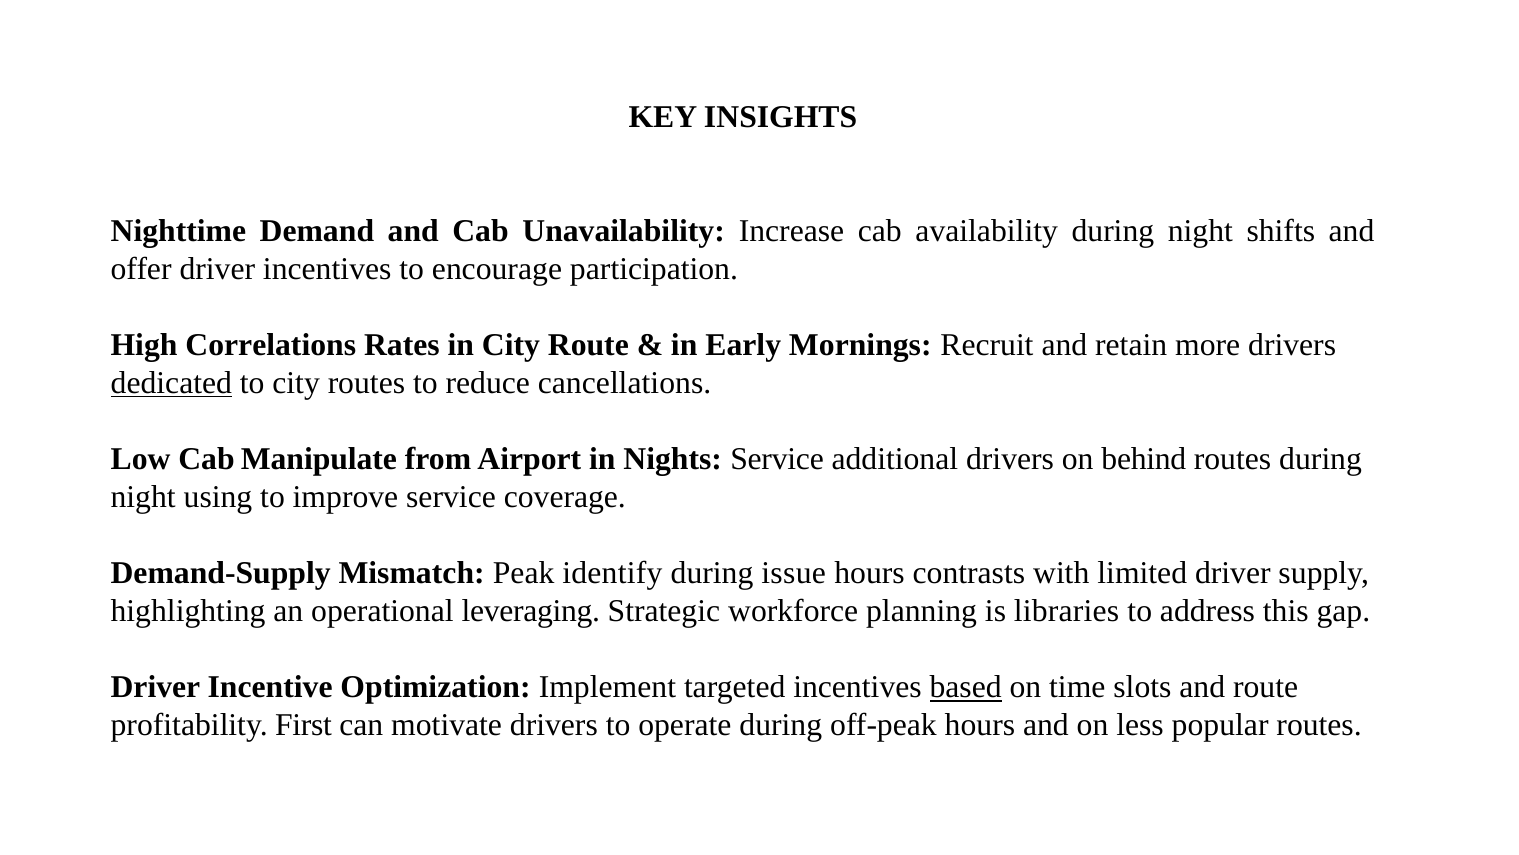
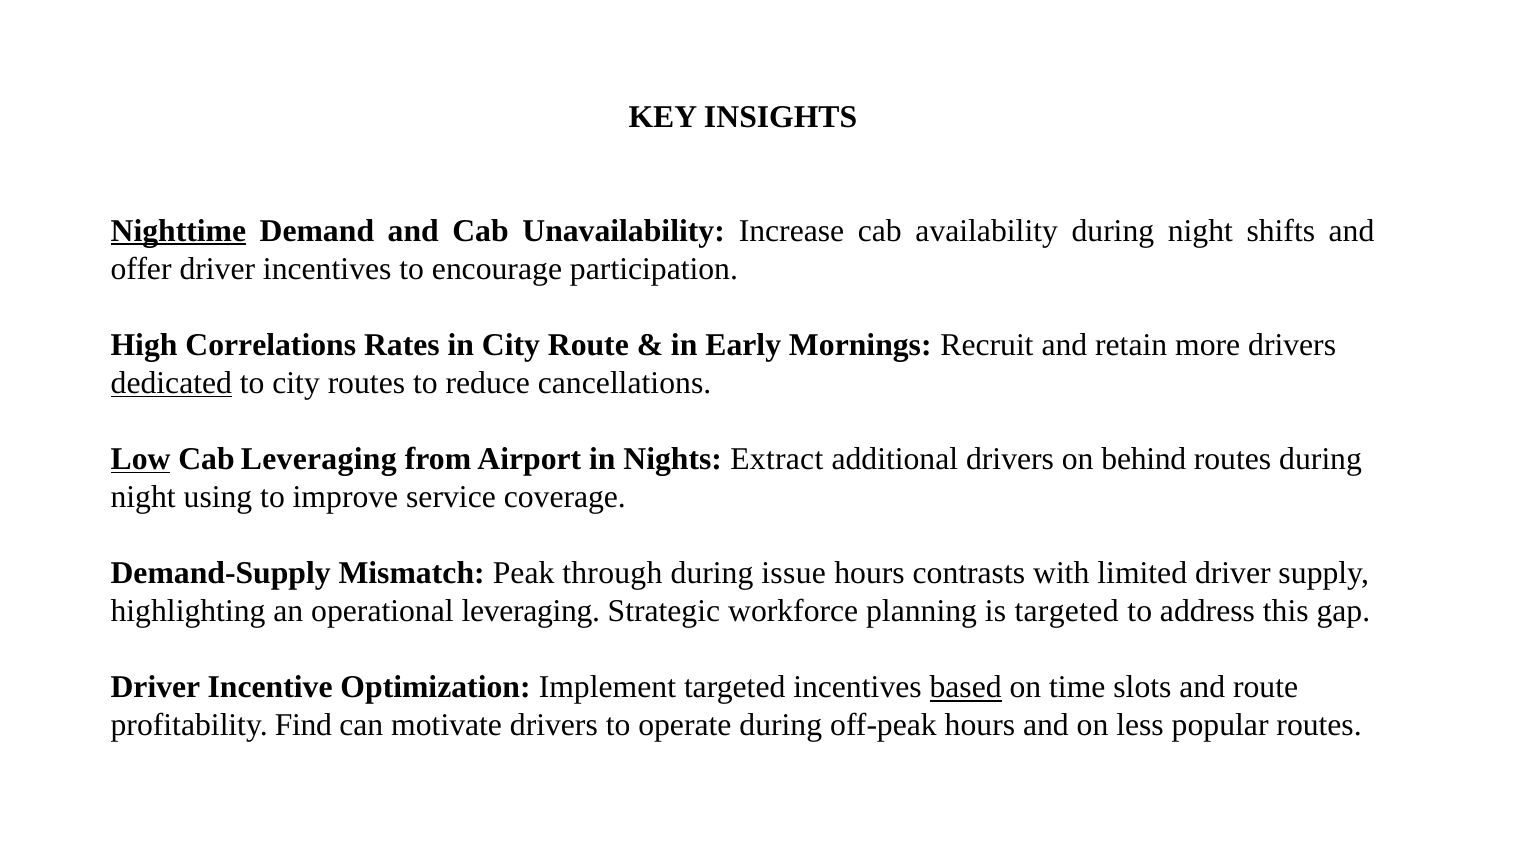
Nighttime underline: none -> present
Low underline: none -> present
Cab Manipulate: Manipulate -> Leveraging
Nights Service: Service -> Extract
identify: identify -> through
is libraries: libraries -> targeted
First: First -> Find
